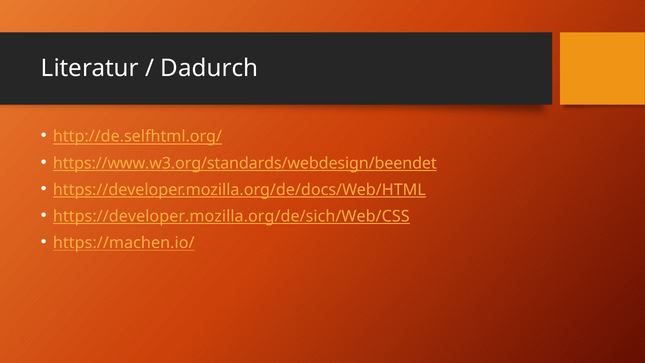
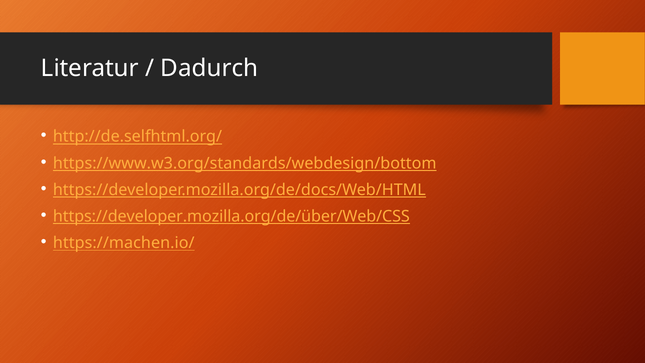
https://www.w3.org/standards/webdesign/beendet: https://www.w3.org/standards/webdesign/beendet -> https://www.w3.org/standards/webdesign/bottom
https://developer.mozilla.org/de/sich/Web/CSS: https://developer.mozilla.org/de/sich/Web/CSS -> https://developer.mozilla.org/de/über/Web/CSS
